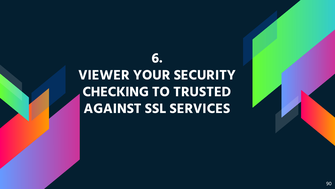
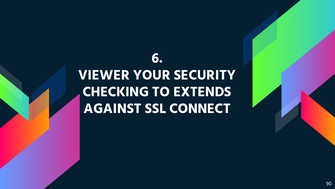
TRUSTED: TRUSTED -> EXTENDS
SERVICES: SERVICES -> CONNECT
